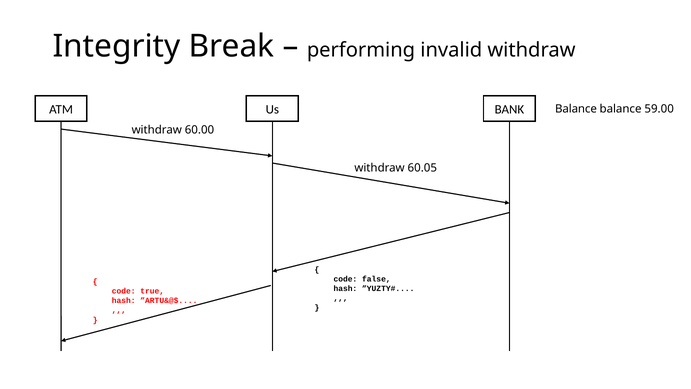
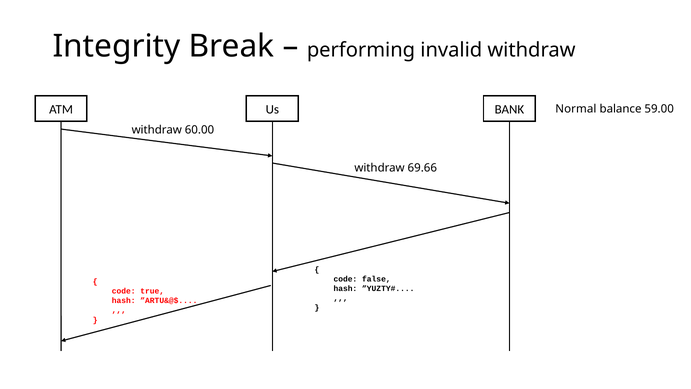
Balance at (576, 109): Balance -> Normal
60.05: 60.05 -> 69.66
